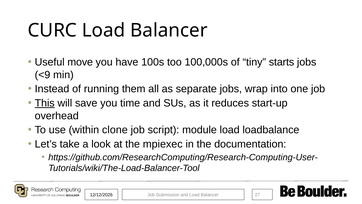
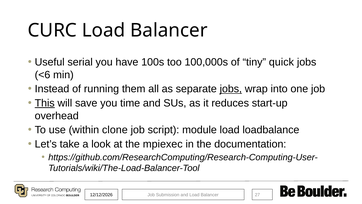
move: move -> serial
starts: starts -> quick
<9: <9 -> <6
jobs at (231, 89) underline: none -> present
